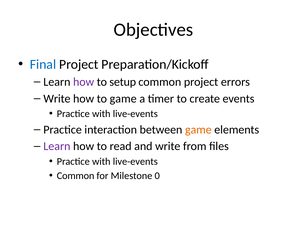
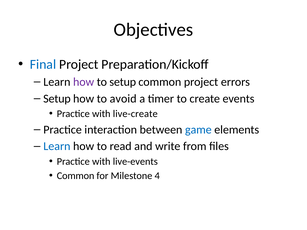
Write at (57, 99): Write -> Setup
to game: game -> avoid
live-events at (135, 114): live-events -> live-create
game at (198, 130) colour: orange -> blue
Learn at (57, 146) colour: purple -> blue
0: 0 -> 4
